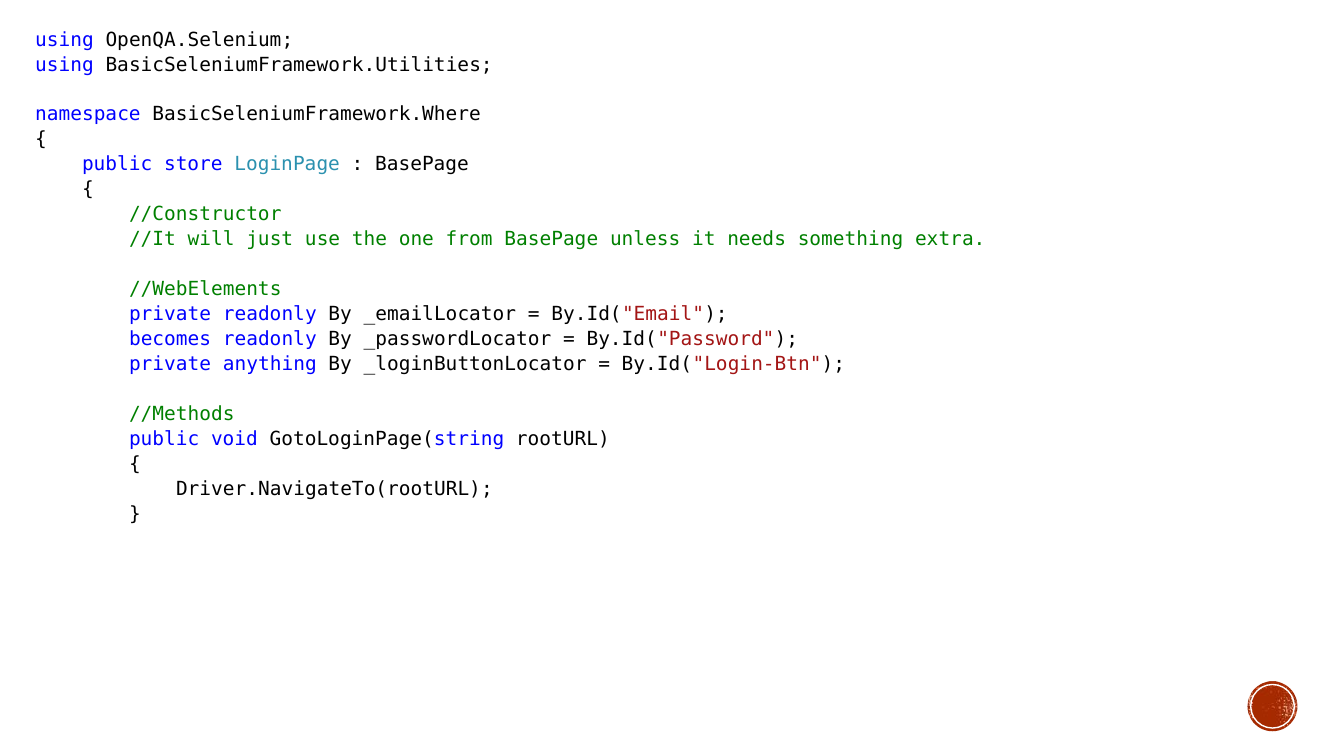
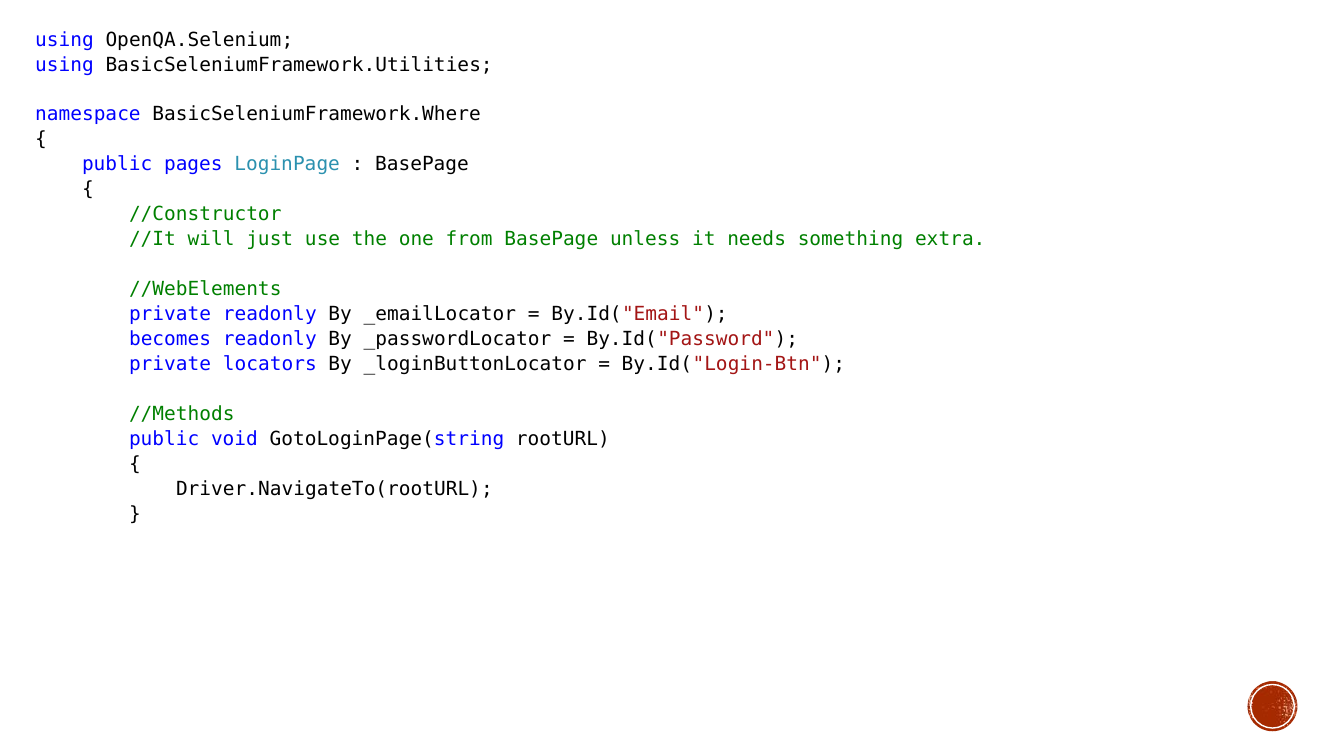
store: store -> pages
anything: anything -> locators
